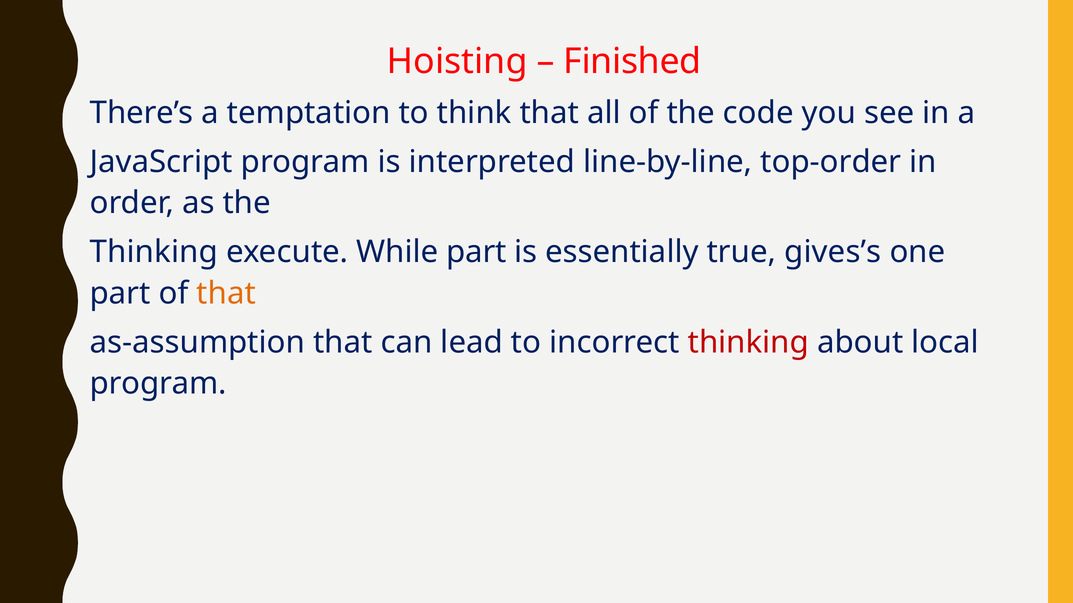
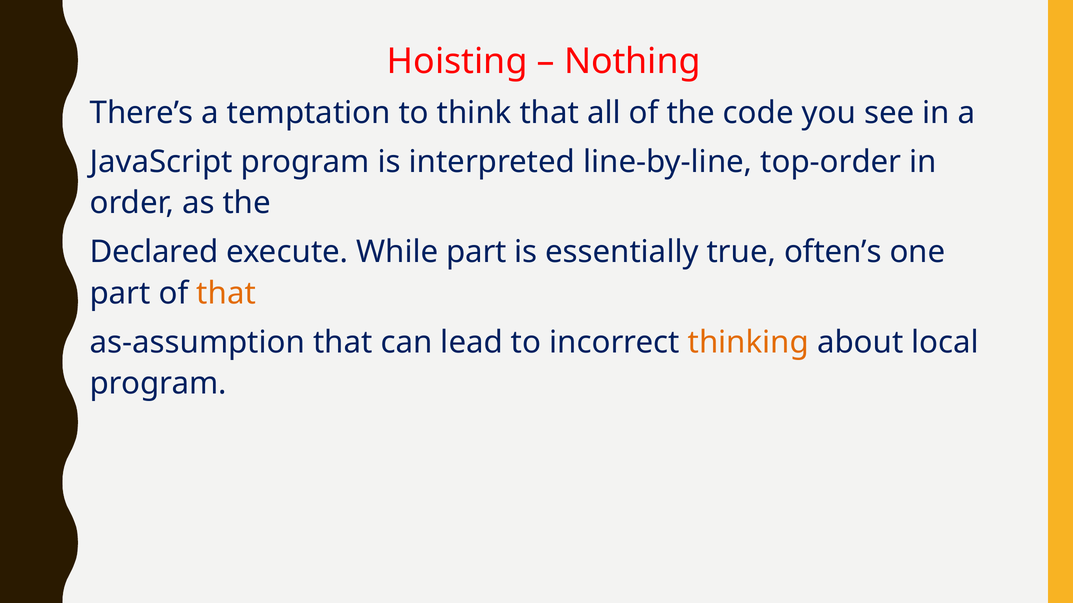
Finished: Finished -> Nothing
Thinking at (154, 252): Thinking -> Declared
gives’s: gives’s -> often’s
thinking at (748, 343) colour: red -> orange
